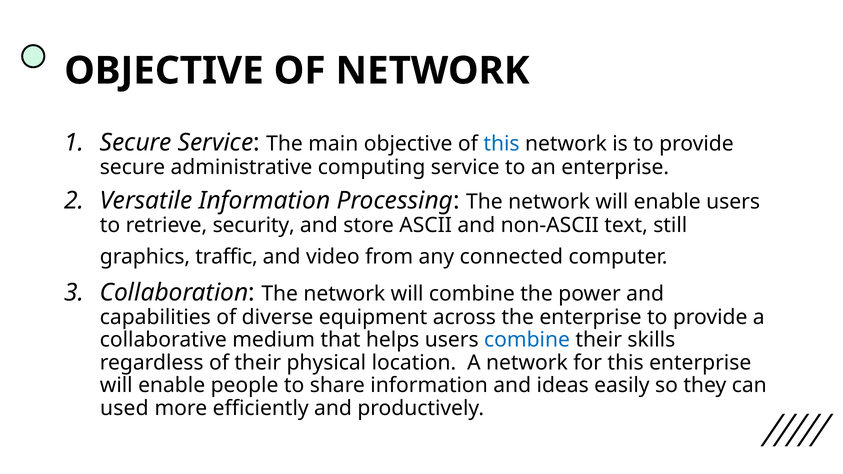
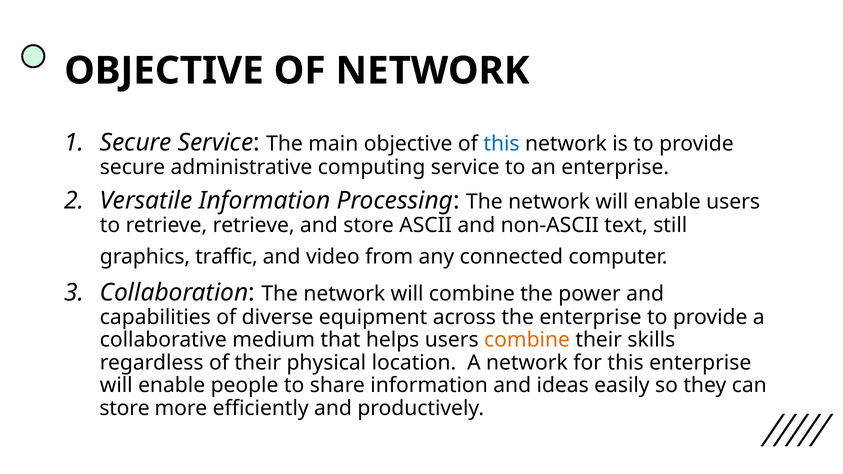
retrieve security: security -> retrieve
combine at (527, 340) colour: blue -> orange
used at (124, 408): used -> store
